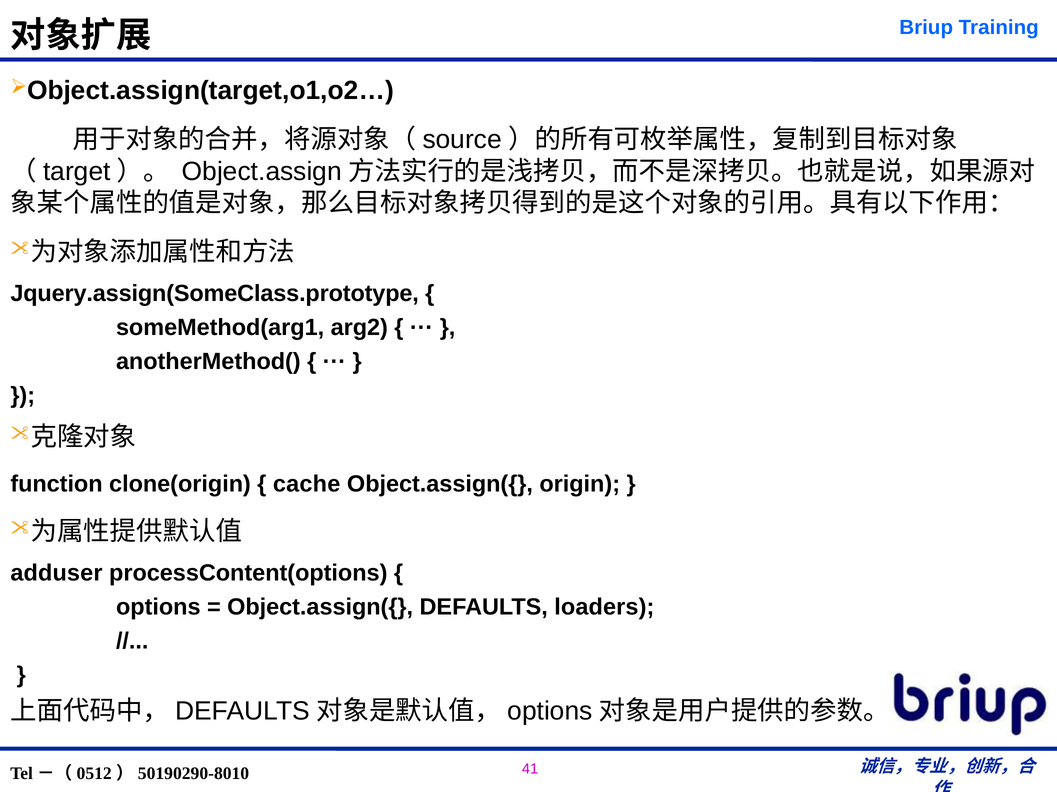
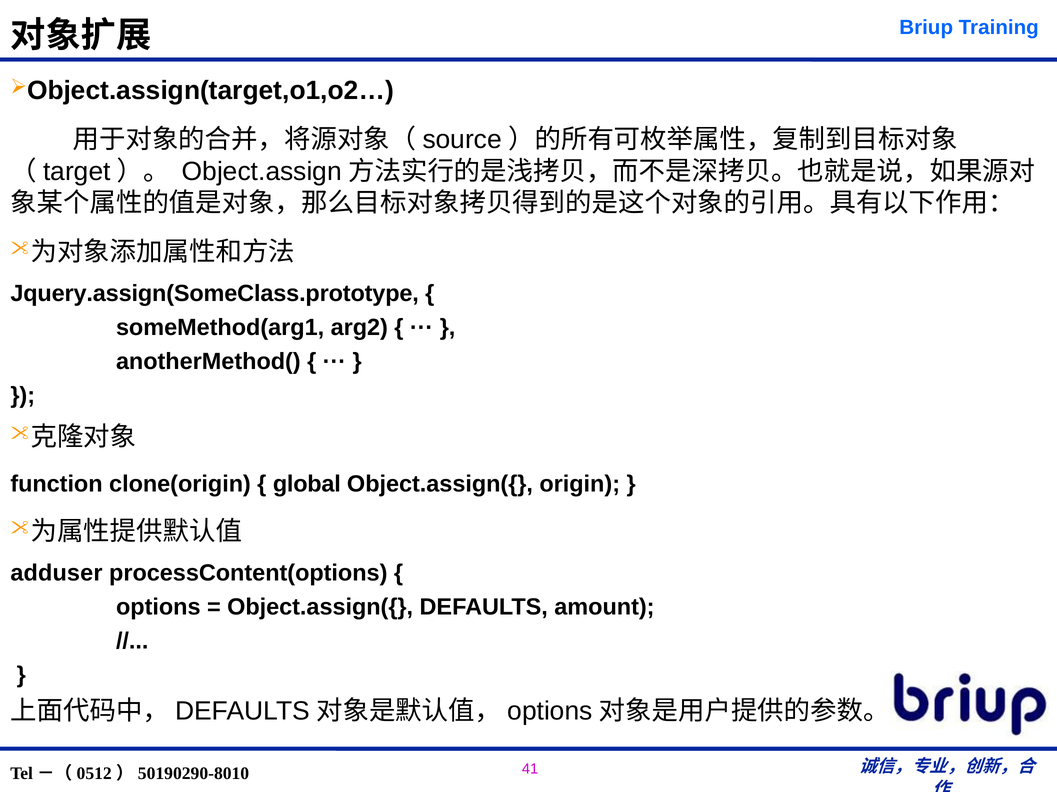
cache: cache -> global
loaders: loaders -> amount
